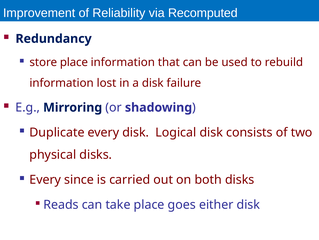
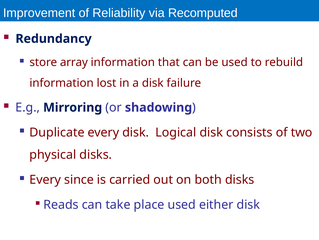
store place: place -> array
place goes: goes -> used
